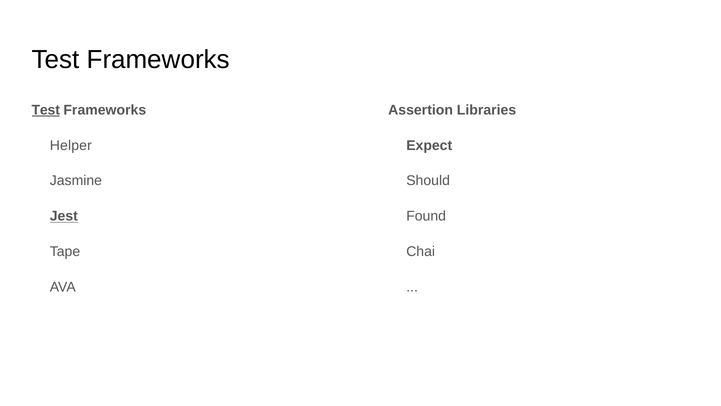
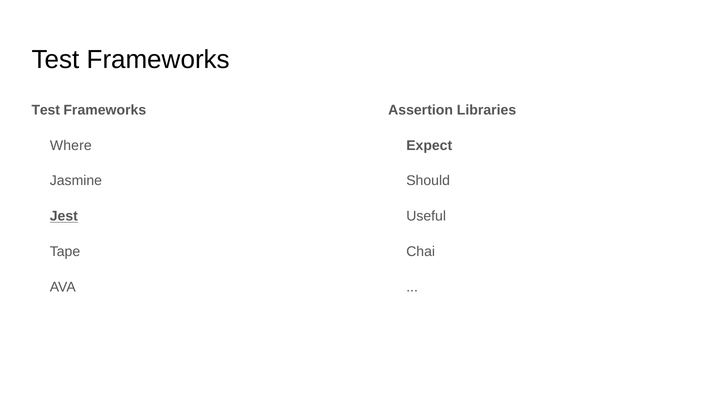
Test at (46, 110) underline: present -> none
Helper: Helper -> Where
Found: Found -> Useful
